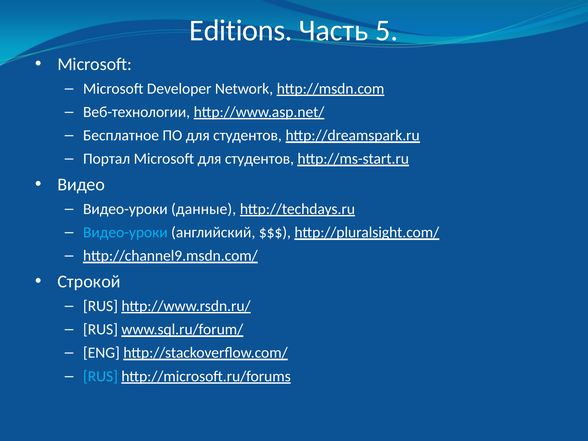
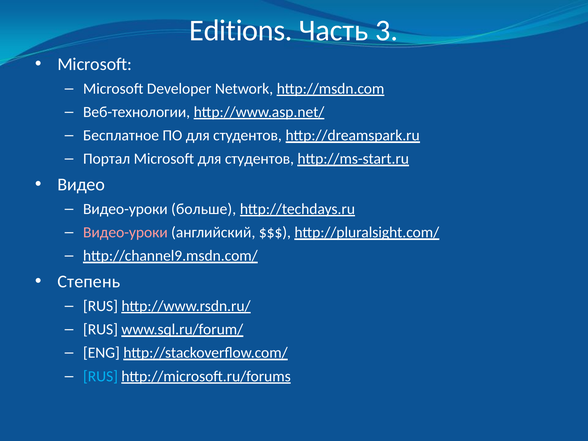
5: 5 -> 3
данные: данные -> больше
Видео-уроки at (125, 232) colour: light blue -> pink
Строкой: Строкой -> Степень
